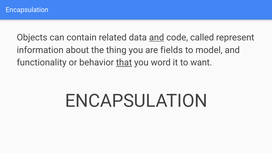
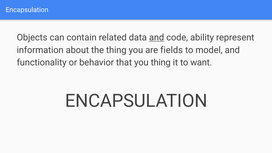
called: called -> ability
that underline: present -> none
you word: word -> thing
